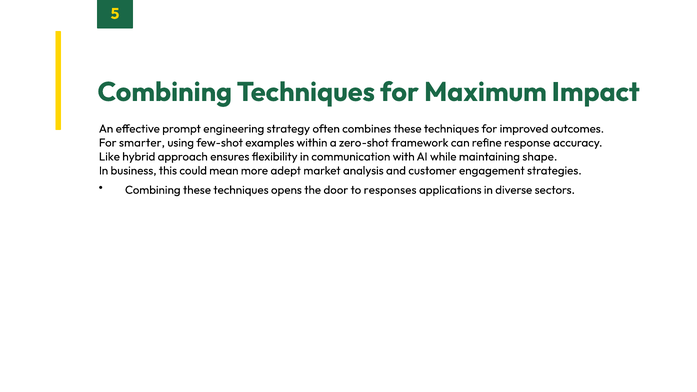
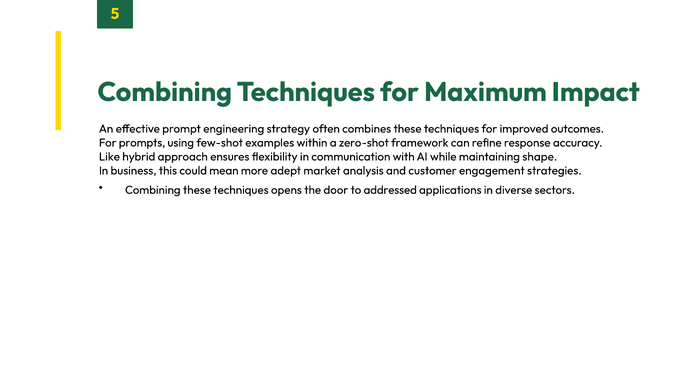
smarter: smarter -> prompts
responses: responses -> addressed
